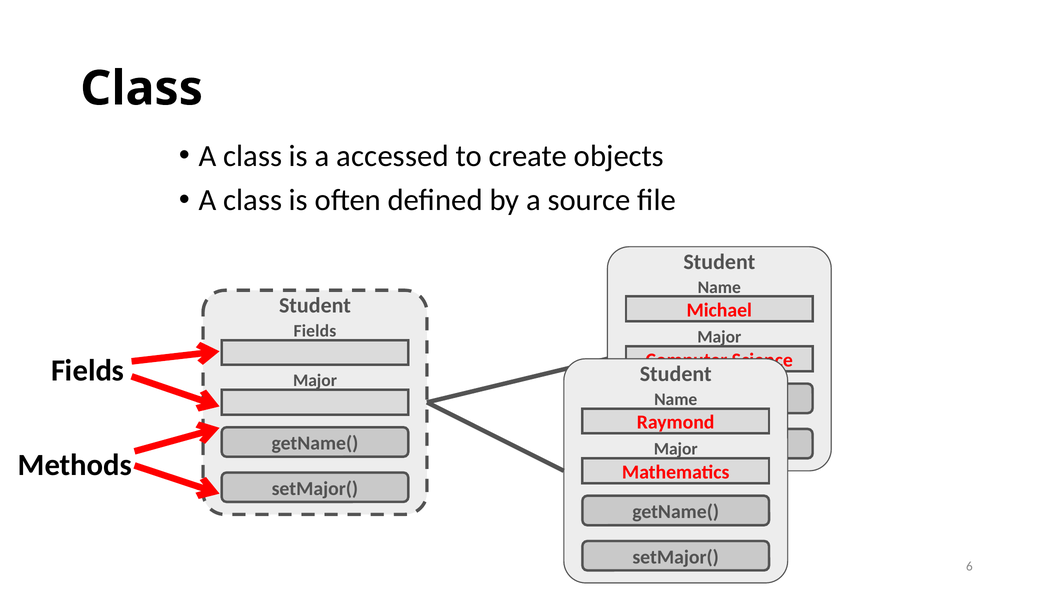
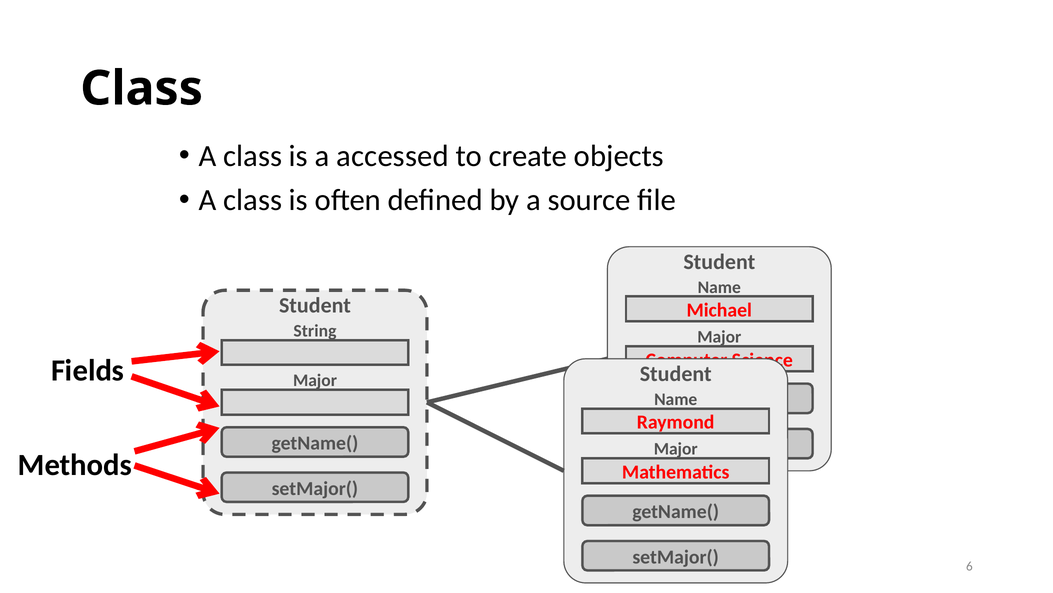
Fields at (315, 331): Fields -> String
